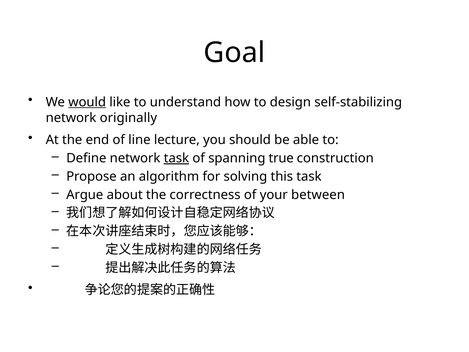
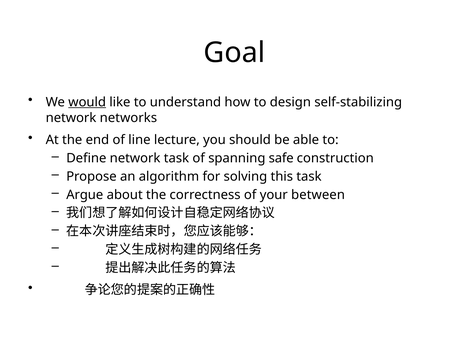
originally: originally -> networks
task at (176, 158) underline: present -> none
true: true -> safe
